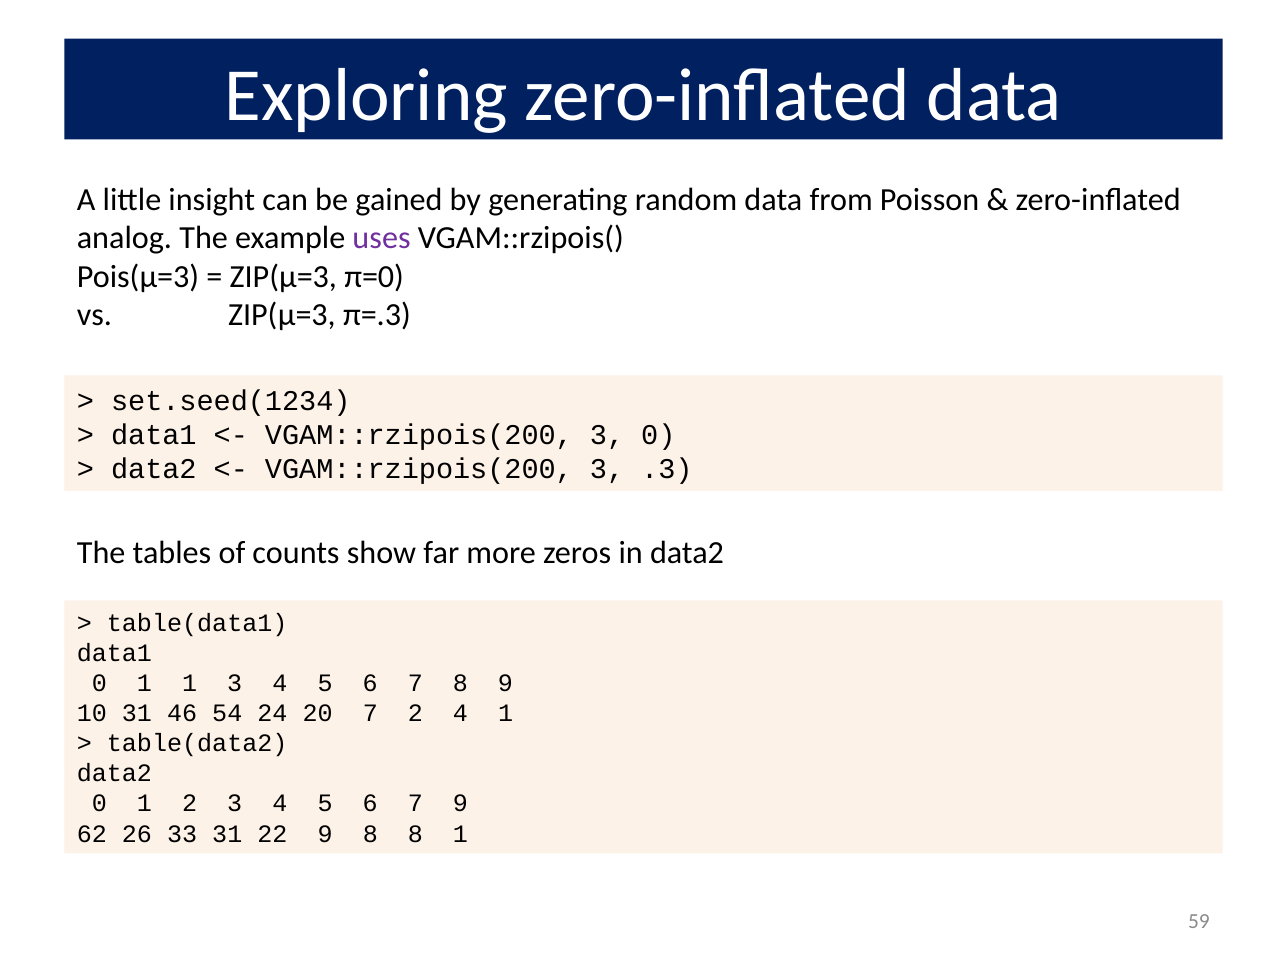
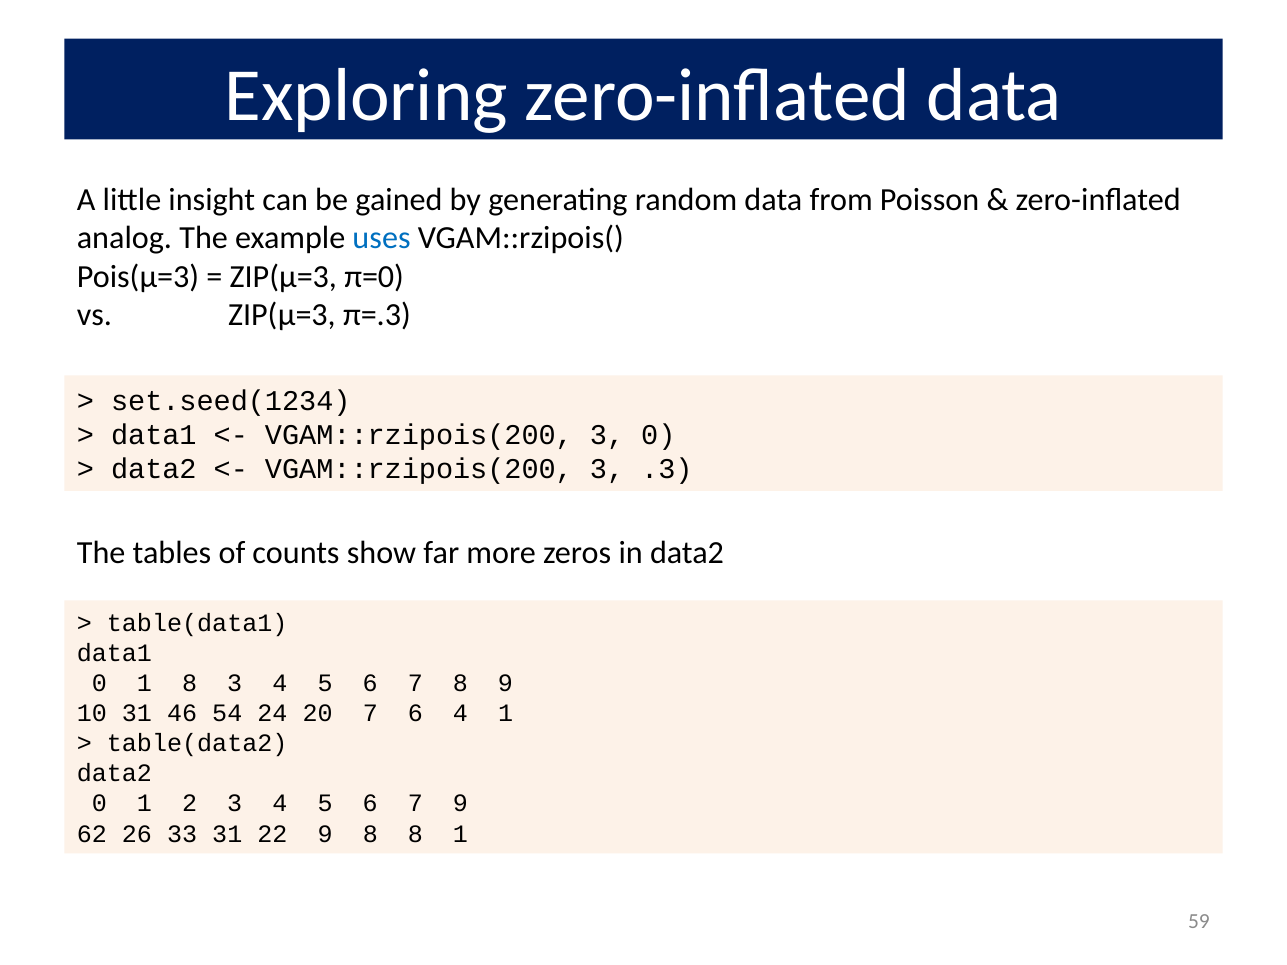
uses colour: purple -> blue
1 1: 1 -> 8
7 2: 2 -> 6
